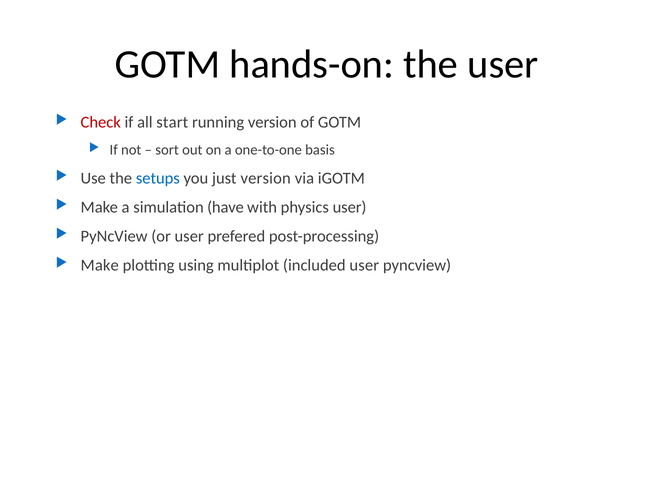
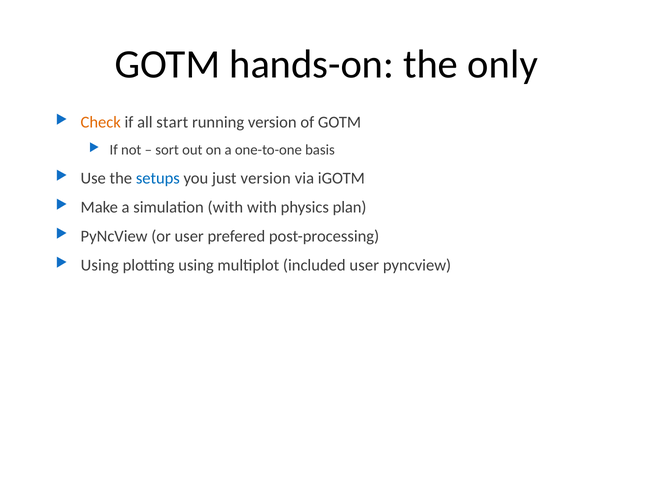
the user: user -> only
Check colour: red -> orange
simulation have: have -> with
physics user: user -> plan
Make at (100, 266): Make -> Using
